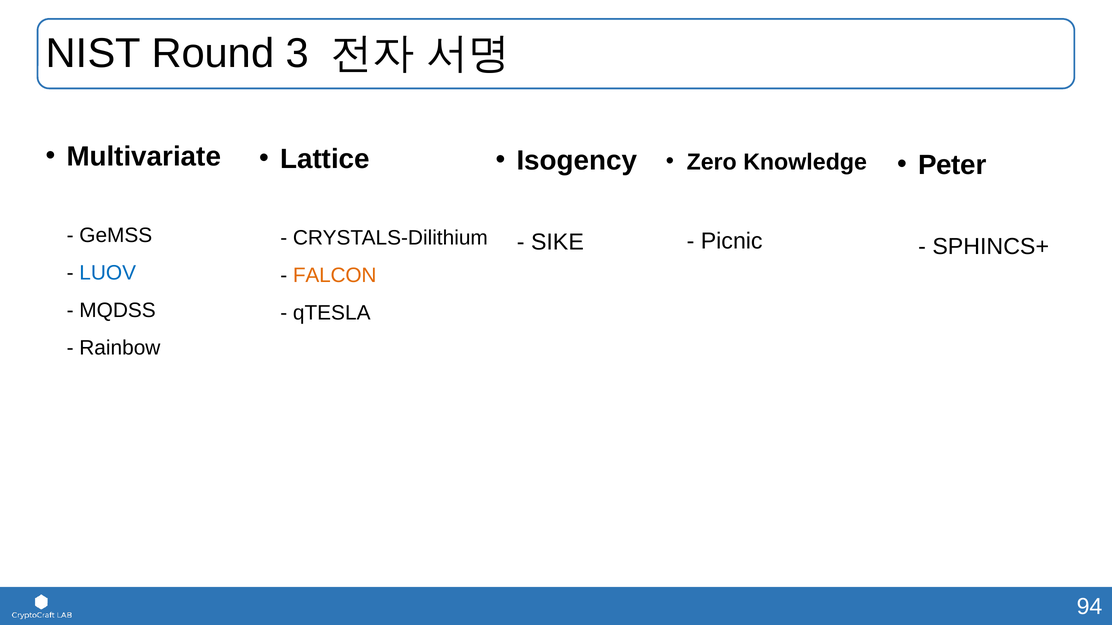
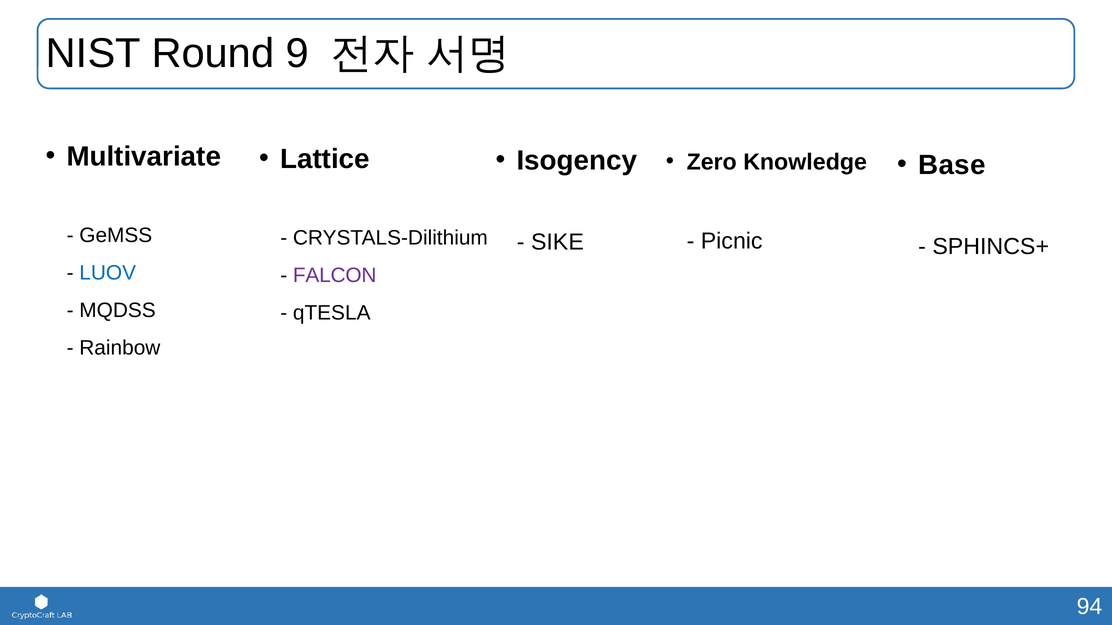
3: 3 -> 9
Peter: Peter -> Base
FALCON colour: orange -> purple
